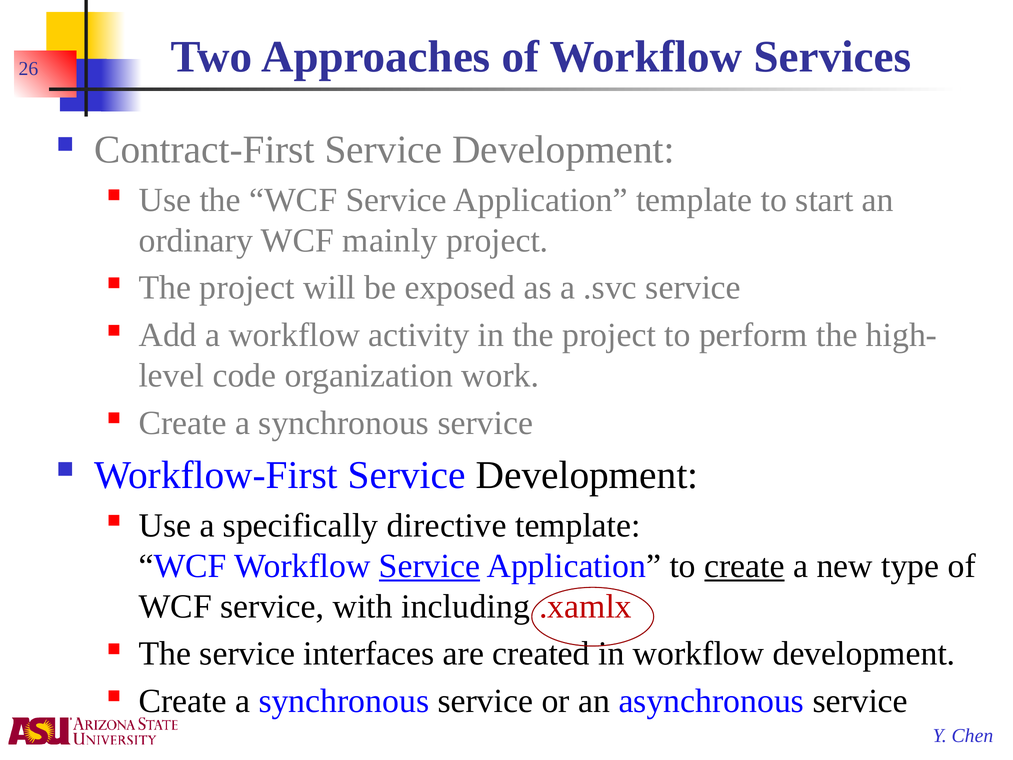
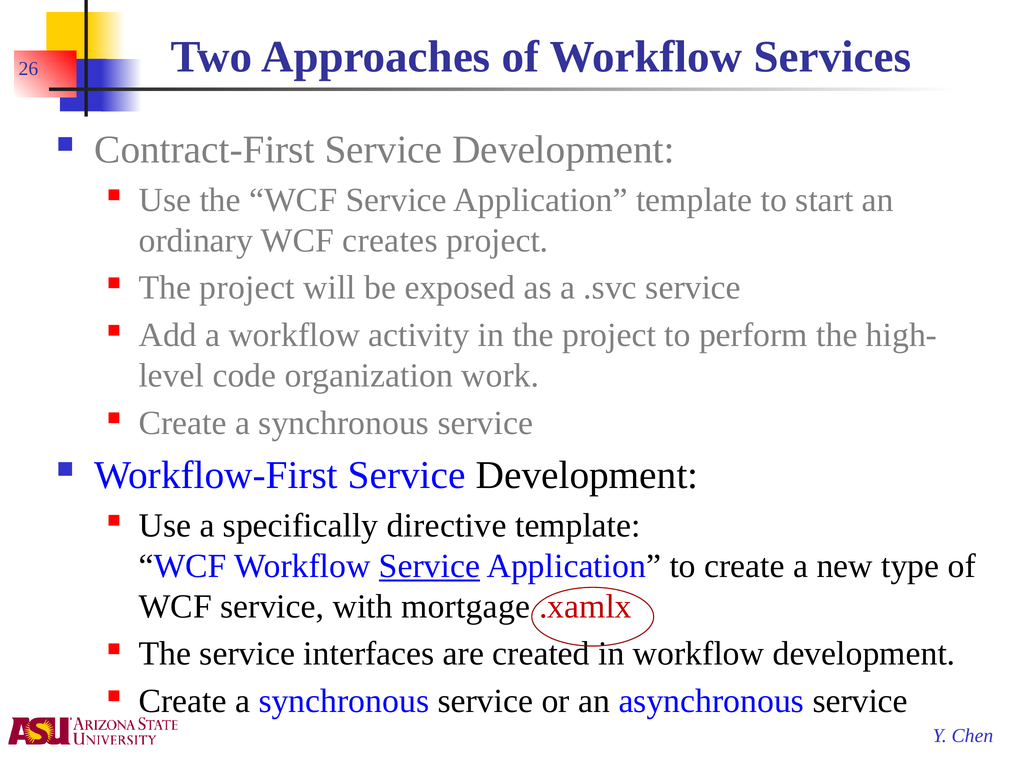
mainly: mainly -> creates
create at (744, 566) underline: present -> none
including: including -> mortgage
